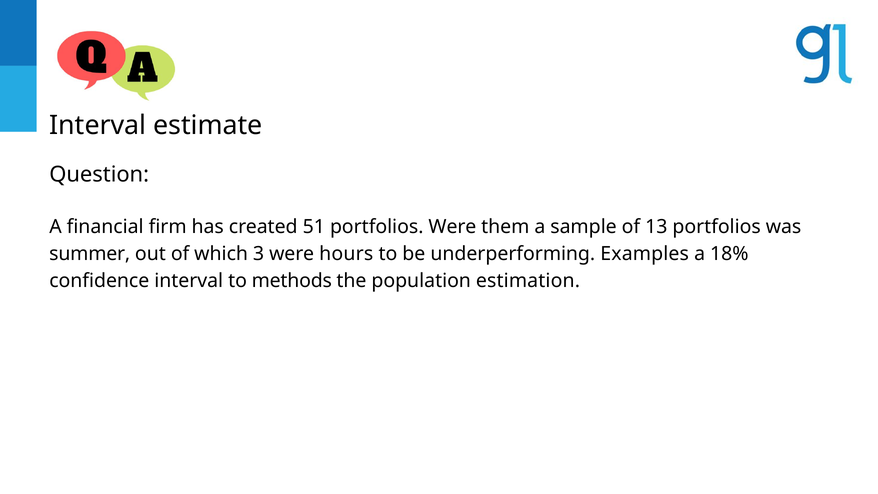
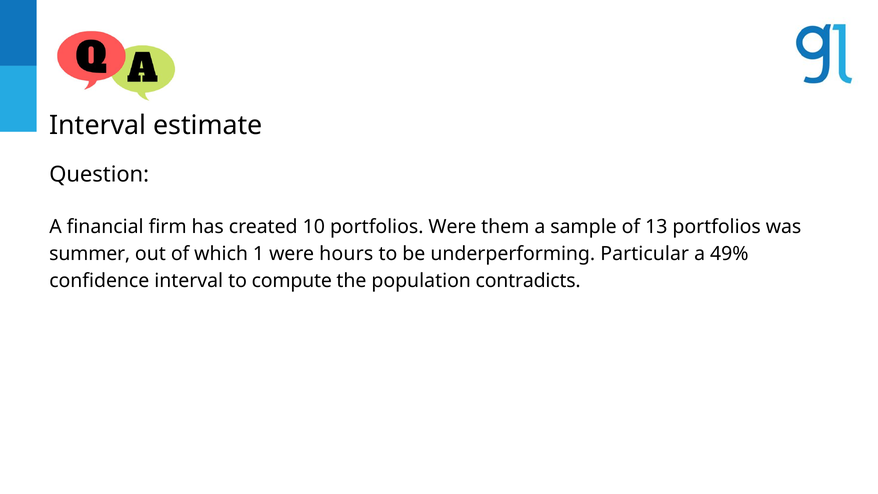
51: 51 -> 10
3: 3 -> 1
Examples: Examples -> Particular
18%: 18% -> 49%
methods: methods -> compute
estimation: estimation -> contradicts
